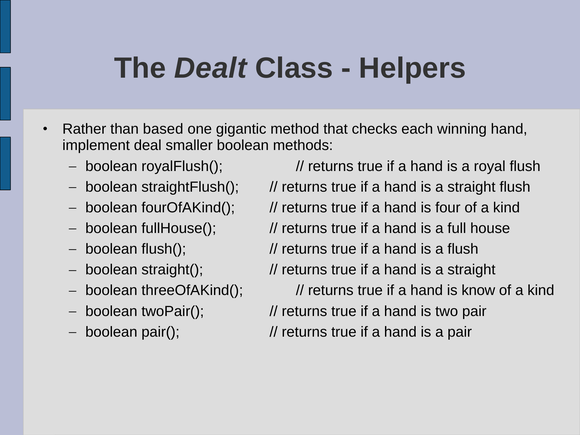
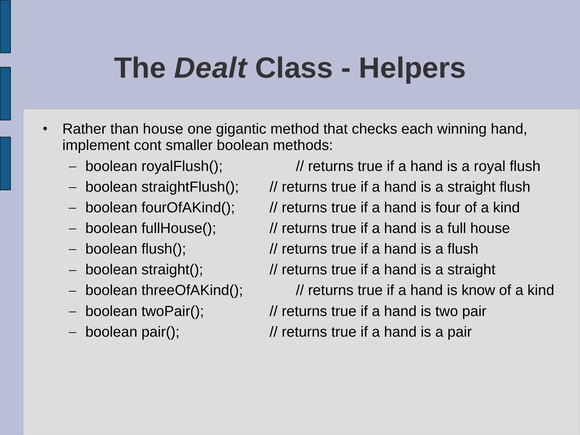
than based: based -> house
deal: deal -> cont
